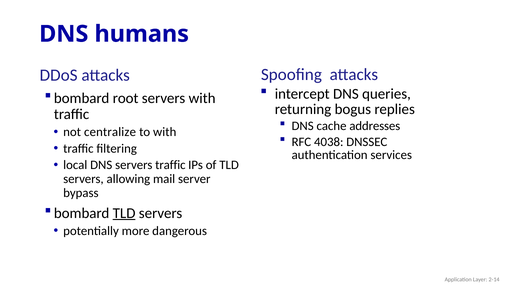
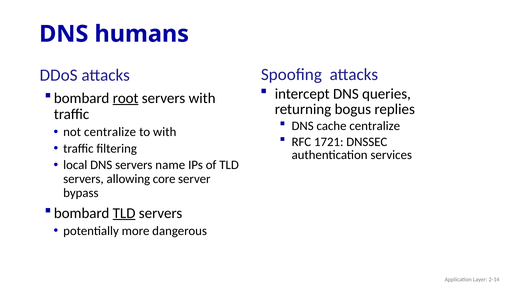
root underline: none -> present
cache addresses: addresses -> centralize
4038: 4038 -> 1721
servers traffic: traffic -> name
mail: mail -> core
